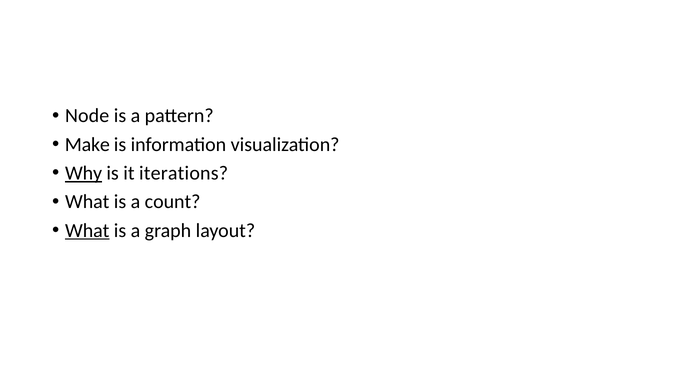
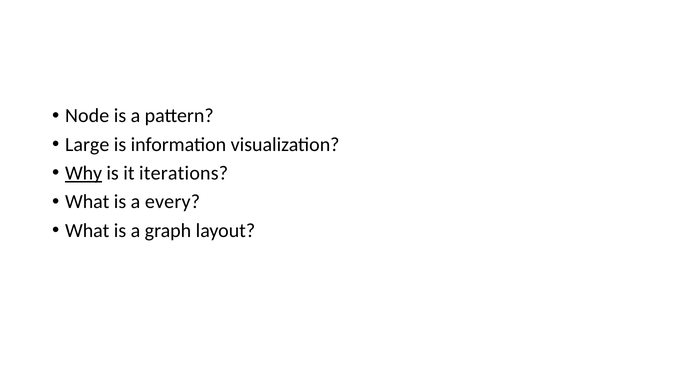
Make: Make -> Large
count: count -> every
What at (87, 231) underline: present -> none
